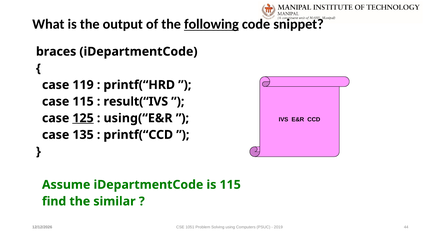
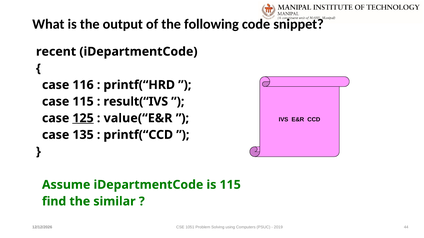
following underline: present -> none
braces: braces -> recent
119: 119 -> 116
using(“E&R: using(“E&R -> value(“E&R
